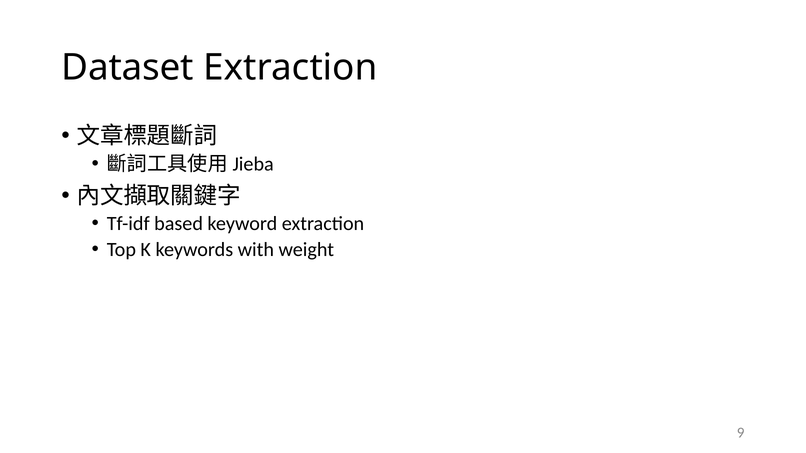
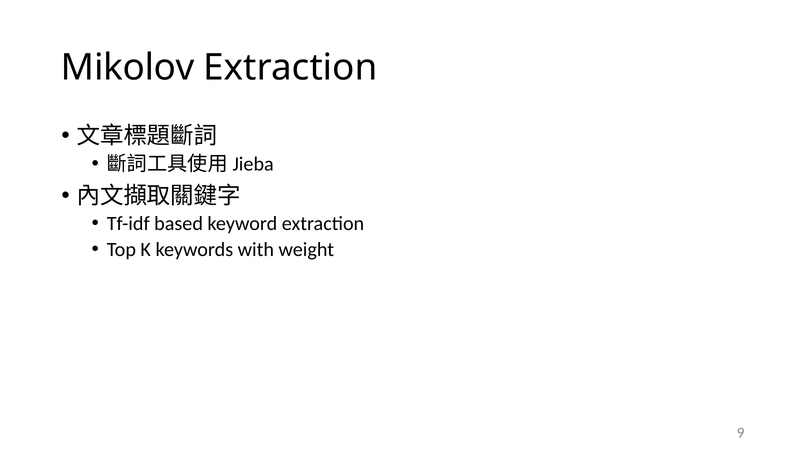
Dataset: Dataset -> Mikolov
